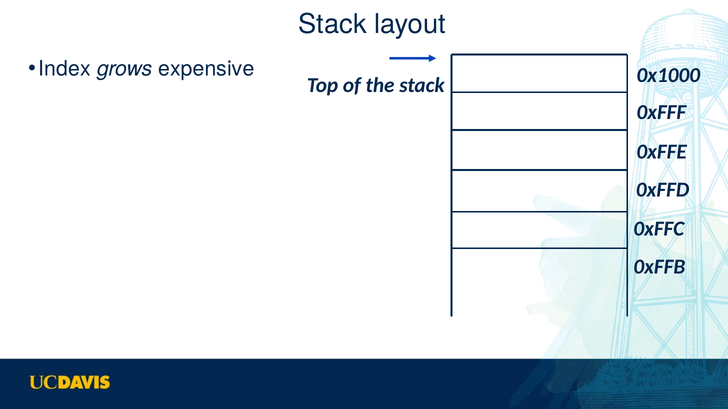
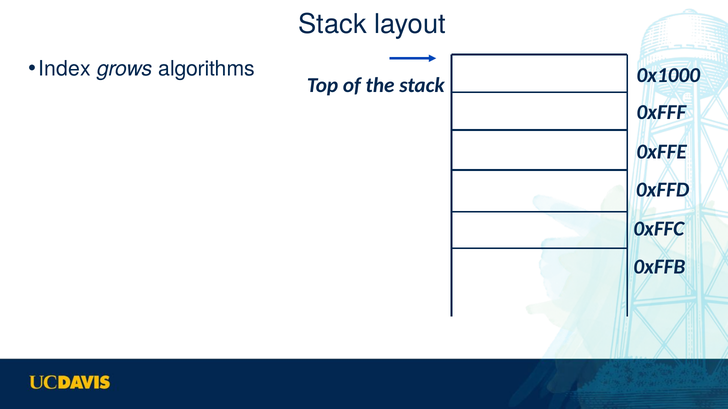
expensive: expensive -> algorithms
